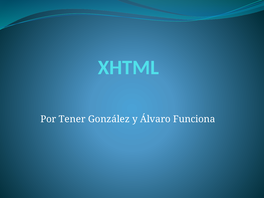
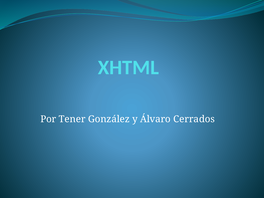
Funciona: Funciona -> Cerrados
